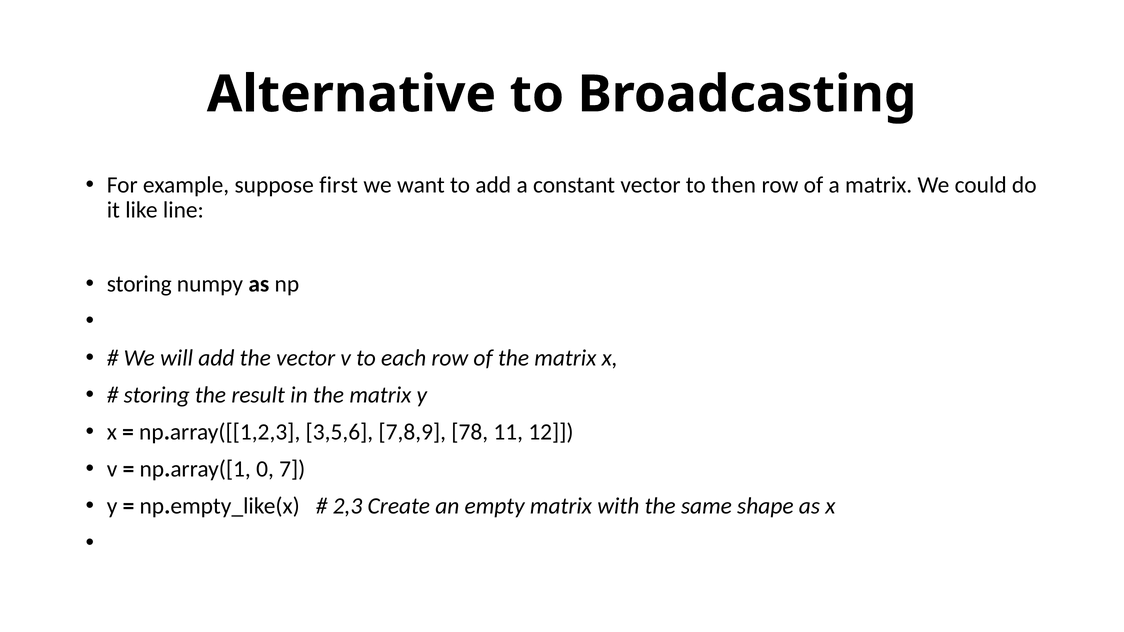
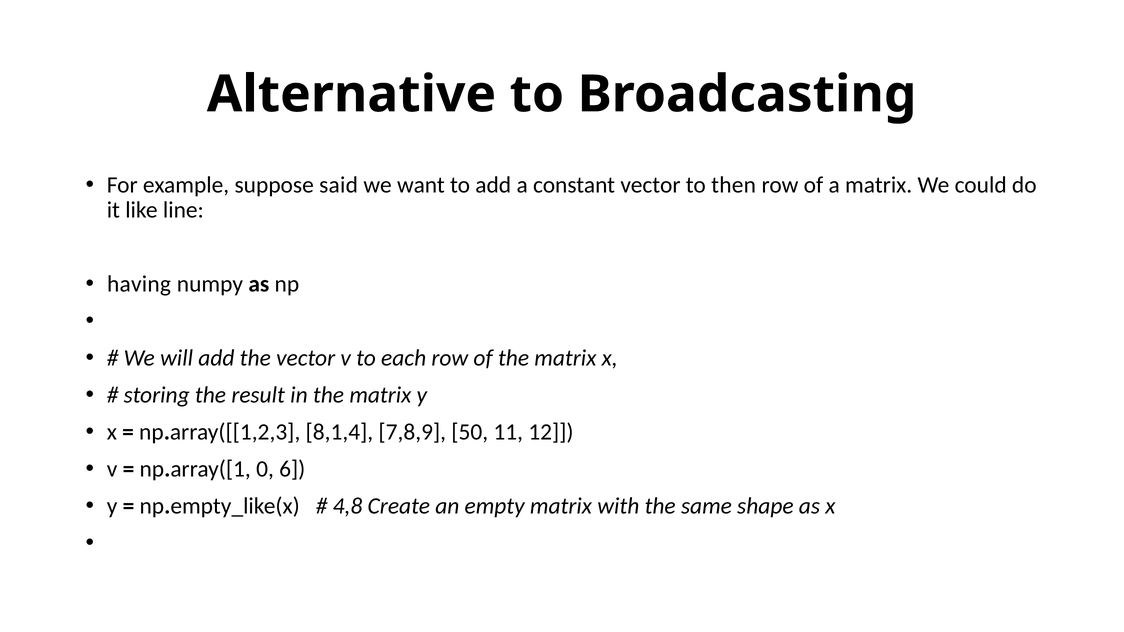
first: first -> said
storing at (139, 284): storing -> having
3,5,6: 3,5,6 -> 8,1,4
78: 78 -> 50
7: 7 -> 6
2,3: 2,3 -> 4,8
